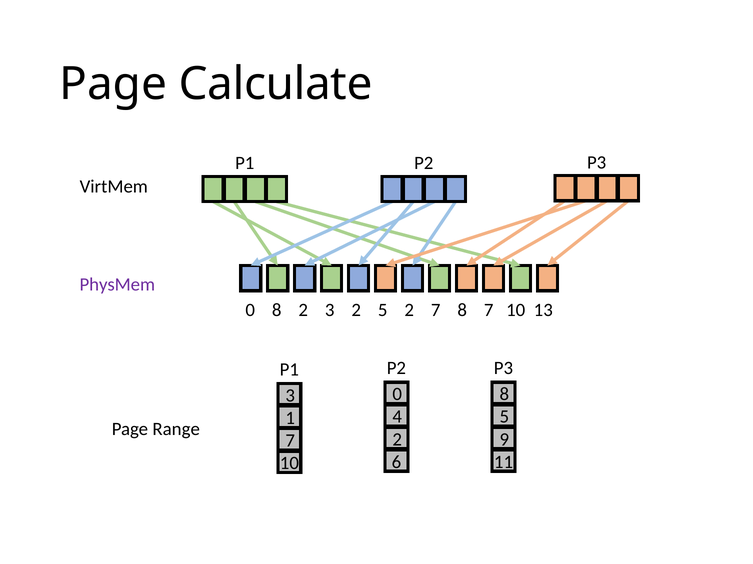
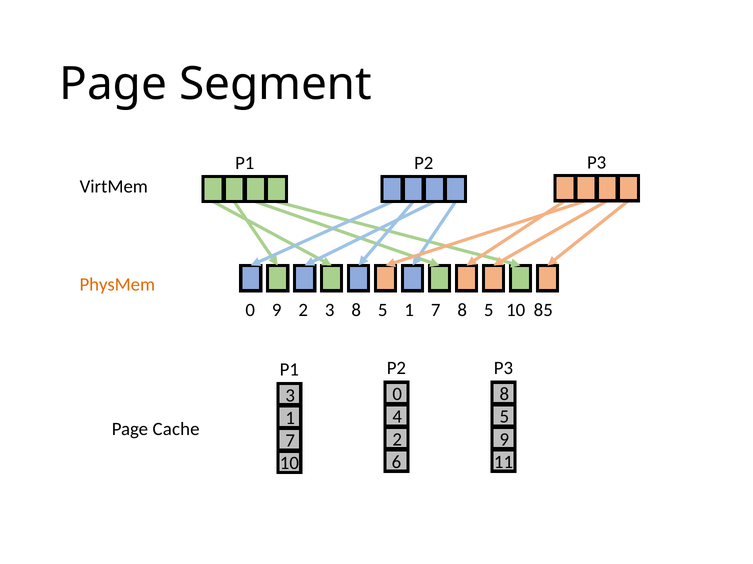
Calculate: Calculate -> Segment
PhysMem colour: purple -> orange
0 8: 8 -> 9
3 2: 2 -> 8
5 2: 2 -> 1
7 8 7: 7 -> 5
13: 13 -> 85
Range: Range -> Cache
